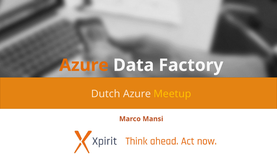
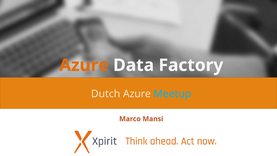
Meetup colour: yellow -> light blue
